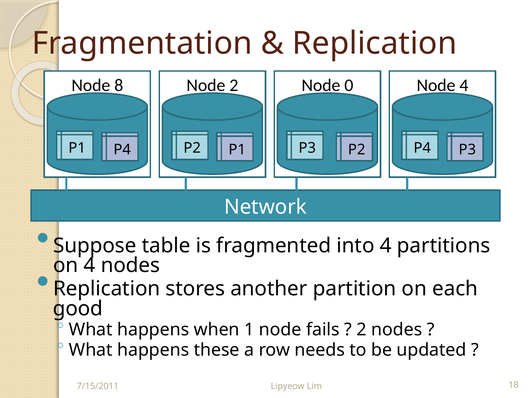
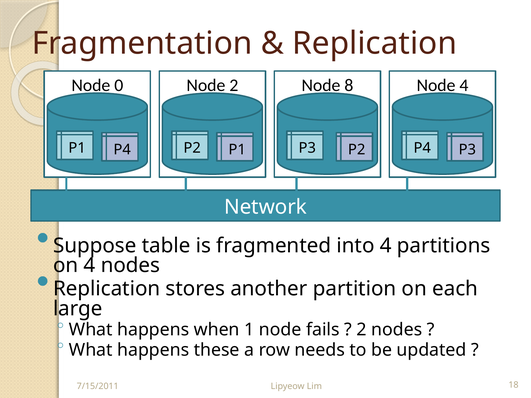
8: 8 -> 0
0: 0 -> 8
good: good -> large
